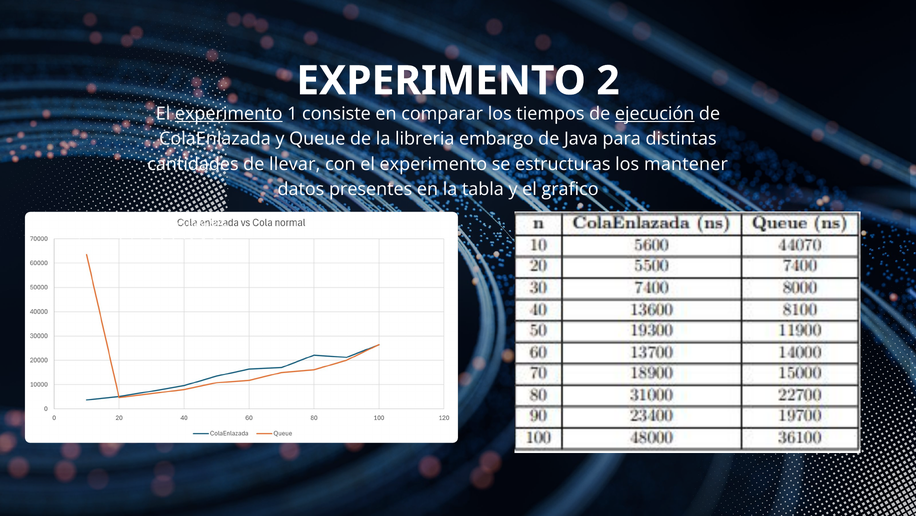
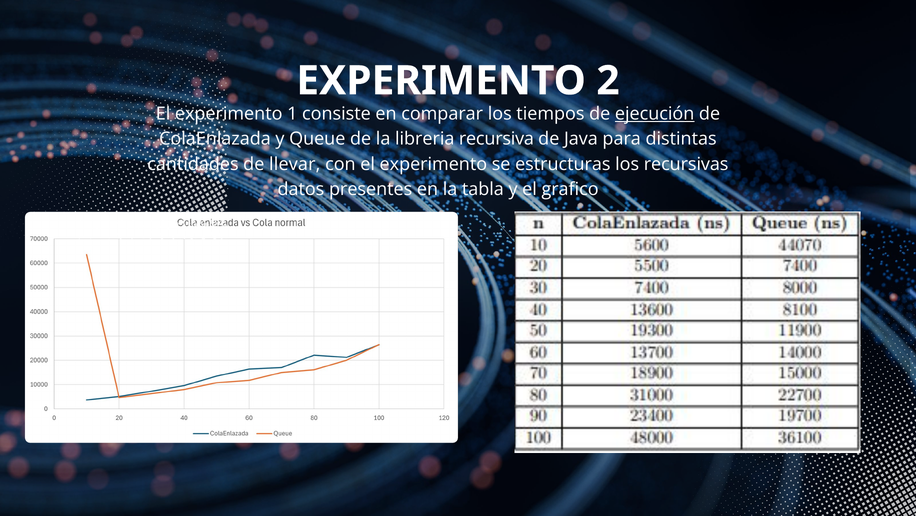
experimento at (229, 113) underline: present -> none
embargo: embargo -> recursiva
mantener: mantener -> recursivas
